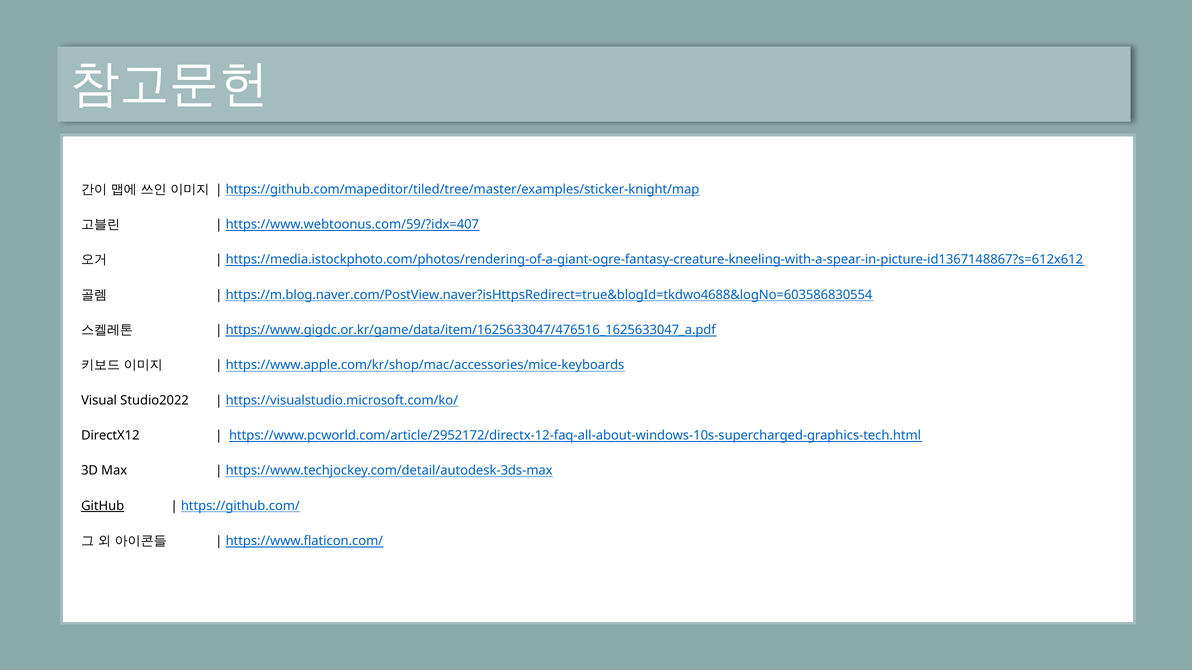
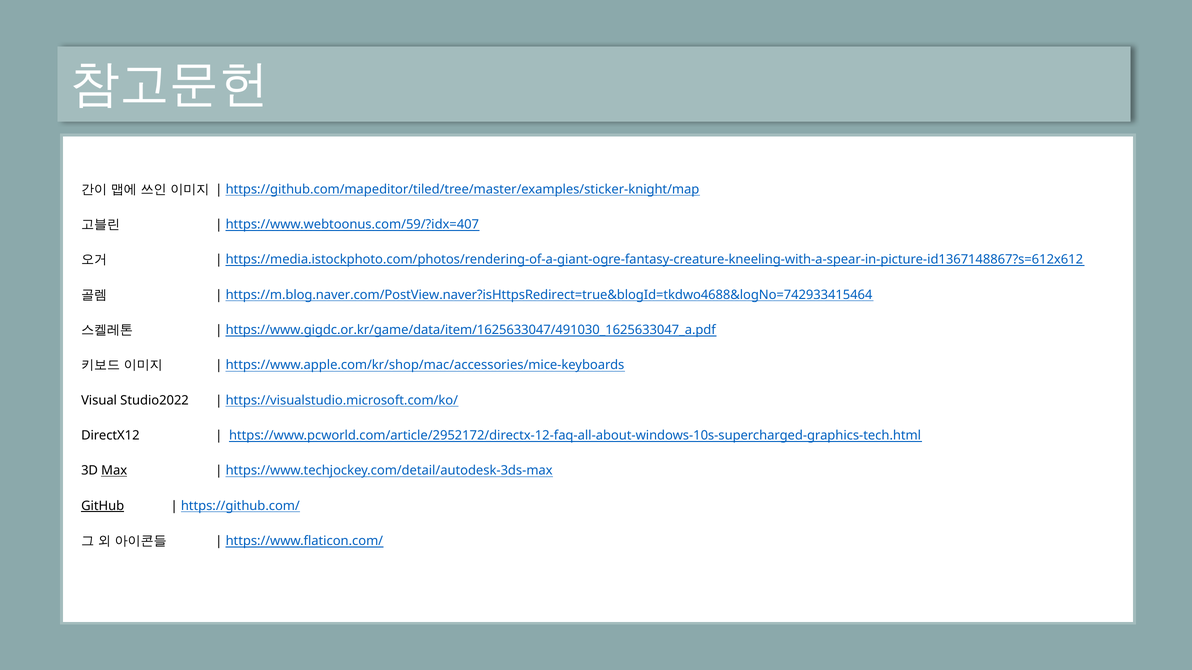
https://m.blog.naver.com/PostView.naver?isHttpsRedirect=true&blogId=tkdwo4688&logNo=603586830554: https://m.blog.naver.com/PostView.naver?isHttpsRedirect=true&blogId=tkdwo4688&logNo=603586830554 -> https://m.blog.naver.com/PostView.naver?isHttpsRedirect=true&blogId=tkdwo4688&logNo=742933415464
https://www.gigdc.or.kr/game/data/item/1625633047/476516_1625633047_a.pdf: https://www.gigdc.or.kr/game/data/item/1625633047/476516_1625633047_a.pdf -> https://www.gigdc.or.kr/game/data/item/1625633047/491030_1625633047_a.pdf
Max underline: none -> present
